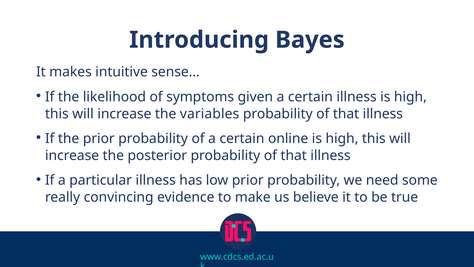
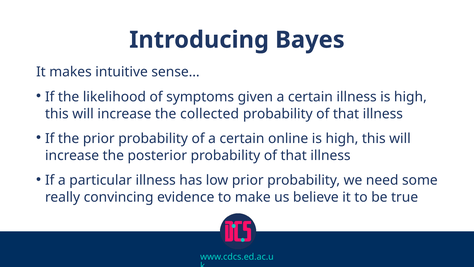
variables: variables -> collected
